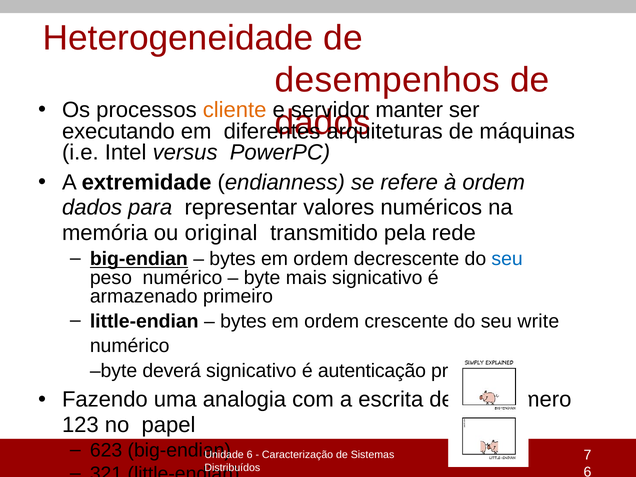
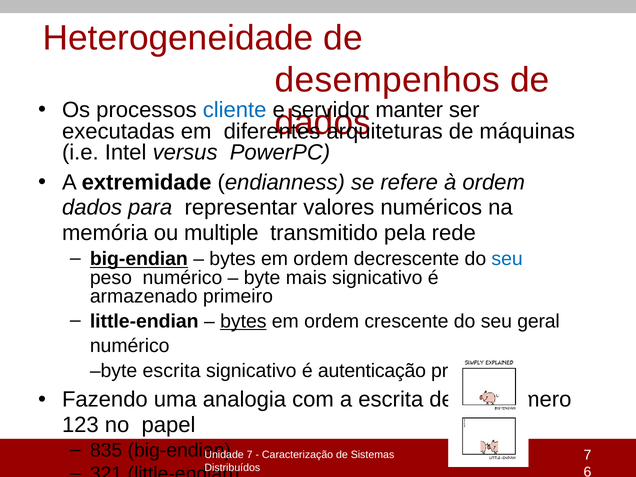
cliente colour: orange -> blue
executando: executando -> executadas
original: original -> multiple
bytes at (243, 321) underline: none -> present
write: write -> geral
byte deverá: deverá -> escrita
623: 623 -> 835
6 at (250, 455): 6 -> 7
